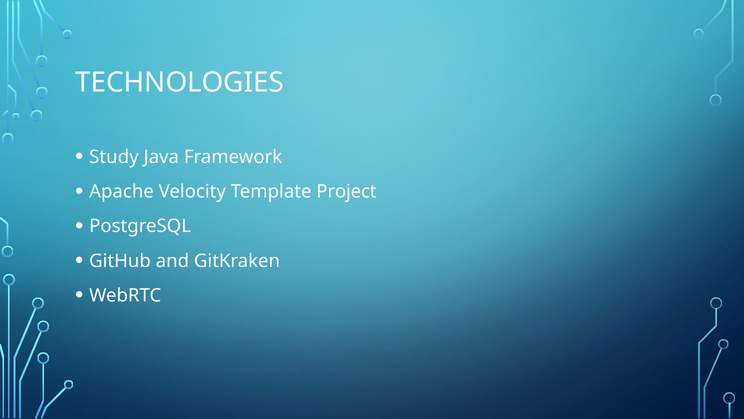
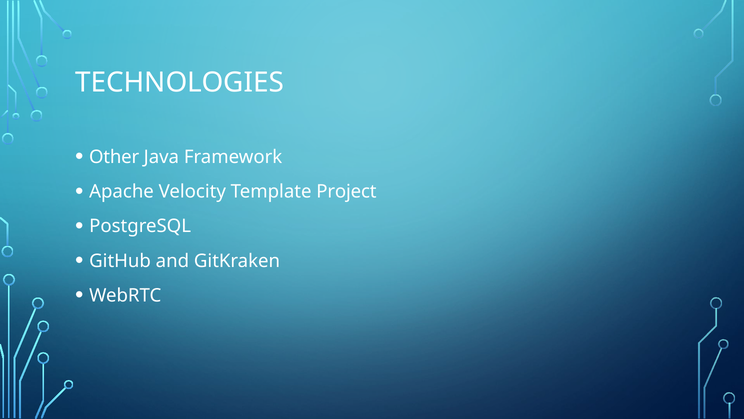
Study: Study -> Other
